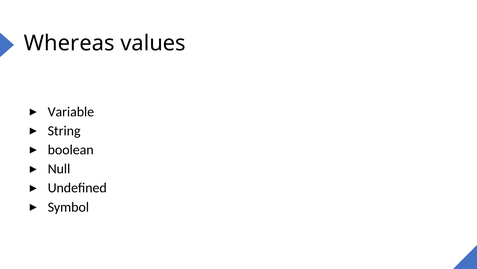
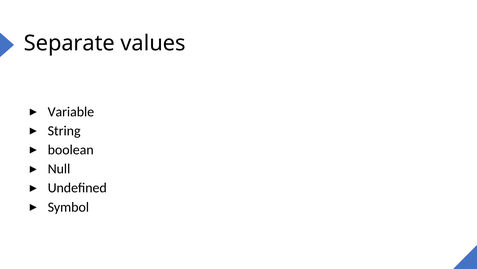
Whereas: Whereas -> Separate
